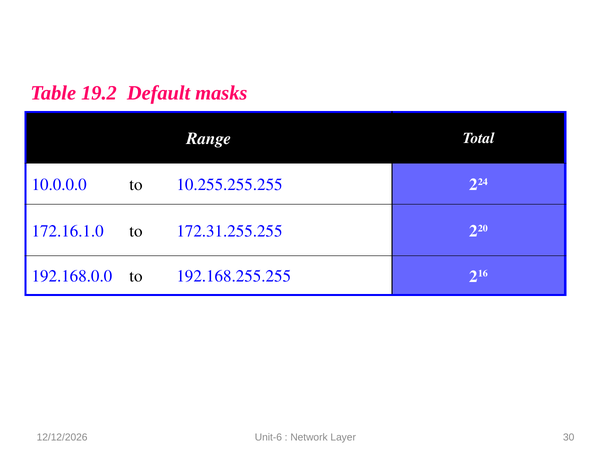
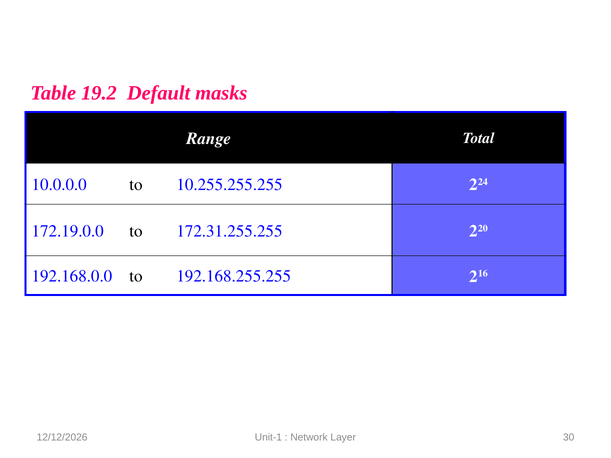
172.16.1.0: 172.16.1.0 -> 172.19.0.0
Unit-6: Unit-6 -> Unit-1
